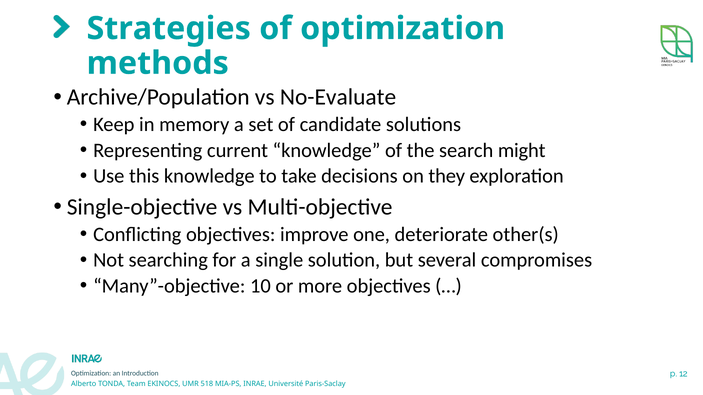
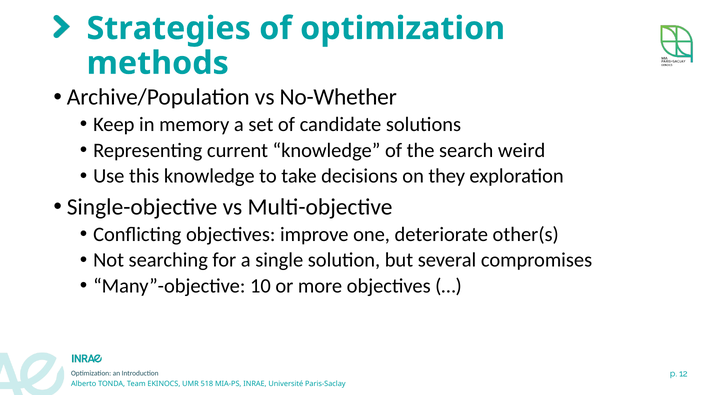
No-Evaluate: No-Evaluate -> No-Whether
might: might -> weird
